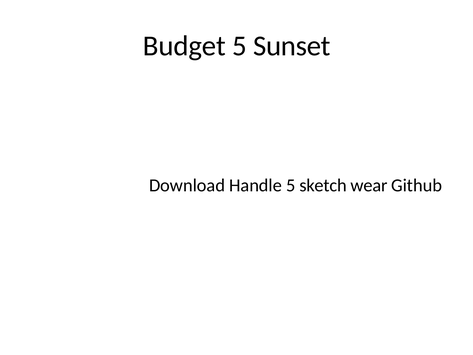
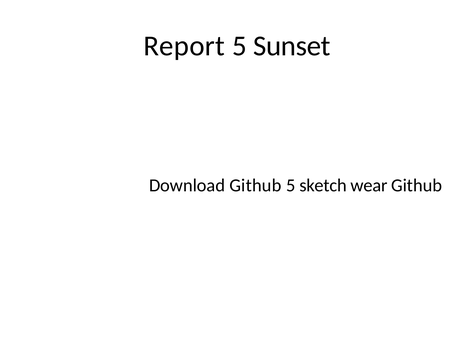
Budget: Budget -> Report
Download Handle: Handle -> Github
